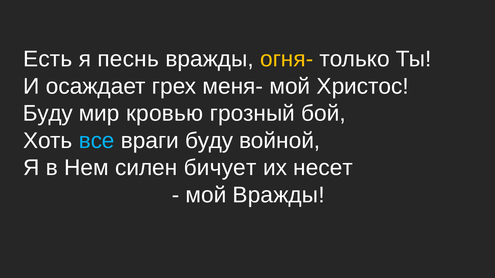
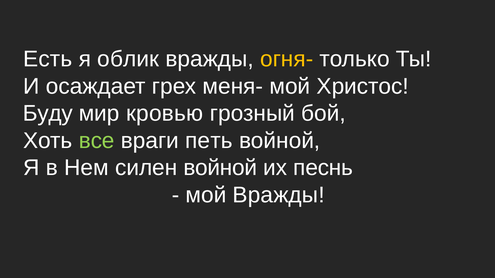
песнь: песнь -> облик
все colour: light blue -> light green
враги буду: буду -> петь
силен бичует: бичует -> войной
несет: несет -> песнь
